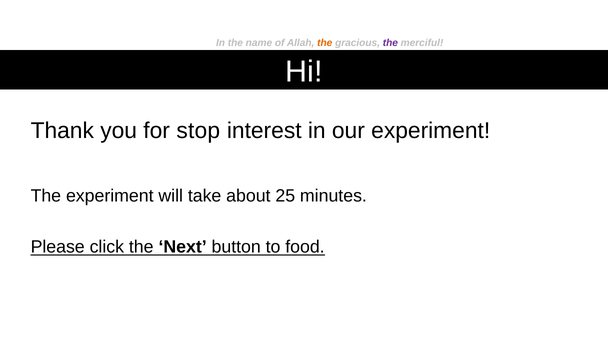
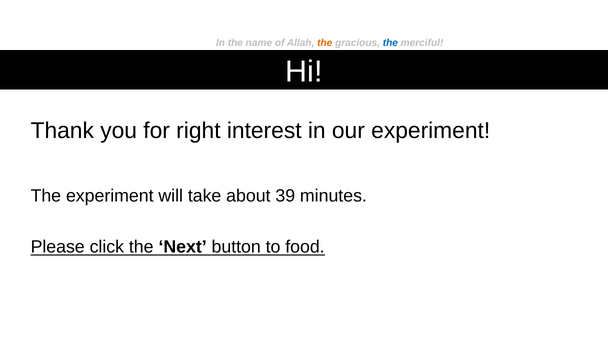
the at (390, 43) colour: purple -> blue
stop: stop -> right
25: 25 -> 39
